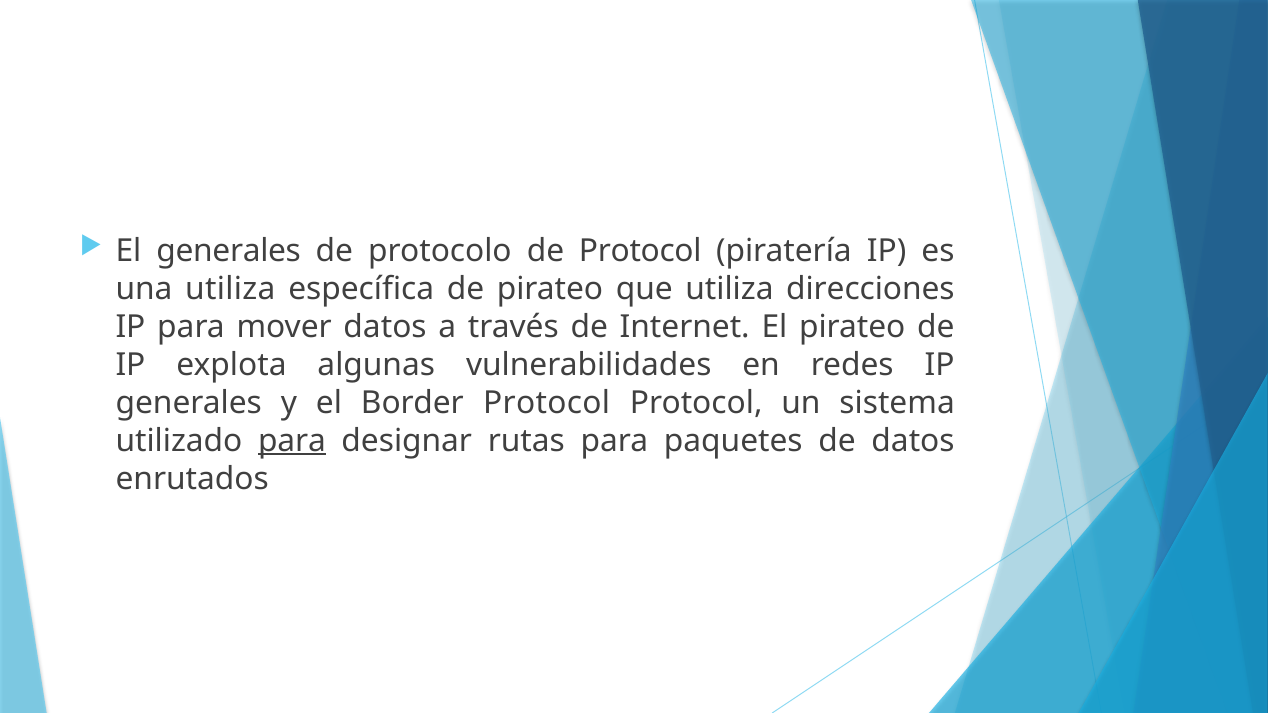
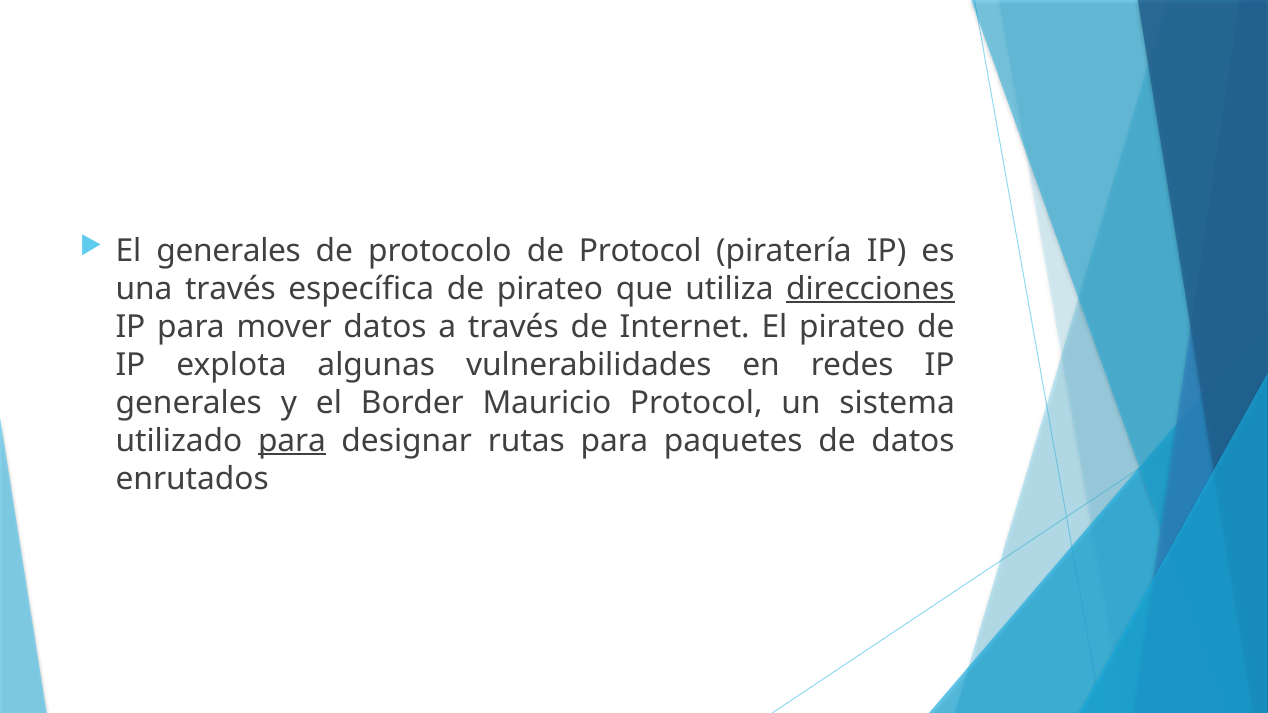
una utiliza: utiliza -> través
direcciones underline: none -> present
Border Protocol: Protocol -> Mauricio
